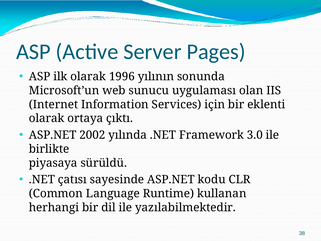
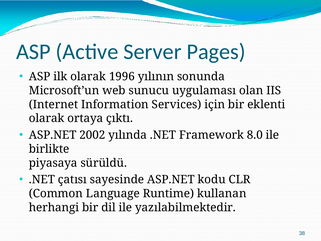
3.0: 3.0 -> 8.0
